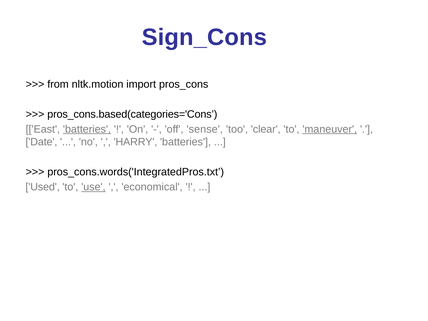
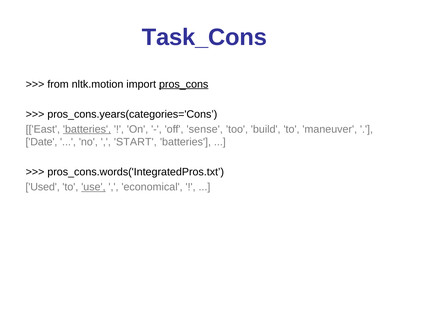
Sign_Cons: Sign_Cons -> Task_Cons
pros_cons underline: none -> present
pros_cons.based(categories='Cons: pros_cons.based(categories='Cons -> pros_cons.years(categories='Cons
clear: clear -> build
maneuver underline: present -> none
HARRY: HARRY -> START
